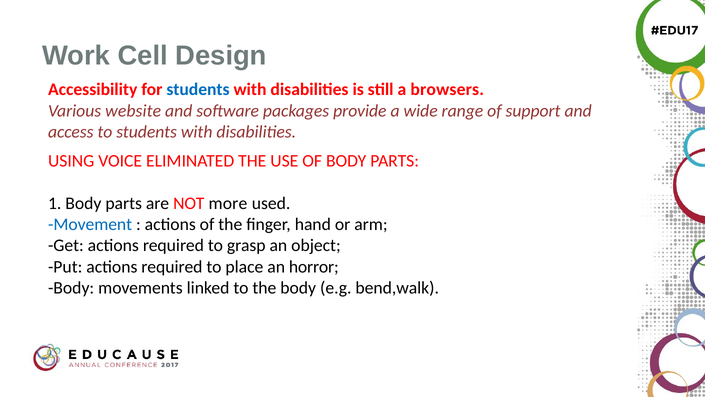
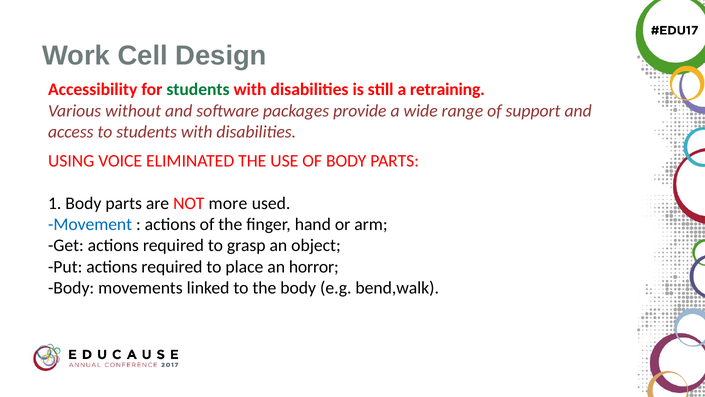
students at (198, 89) colour: blue -> green
browsers: browsers -> retraining
website: website -> without
